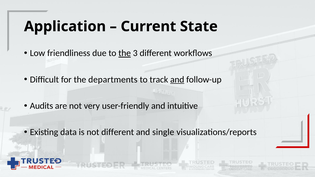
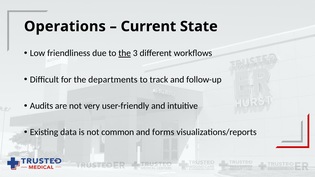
Application: Application -> Operations
and at (177, 80) underline: present -> none
not different: different -> common
single: single -> forms
